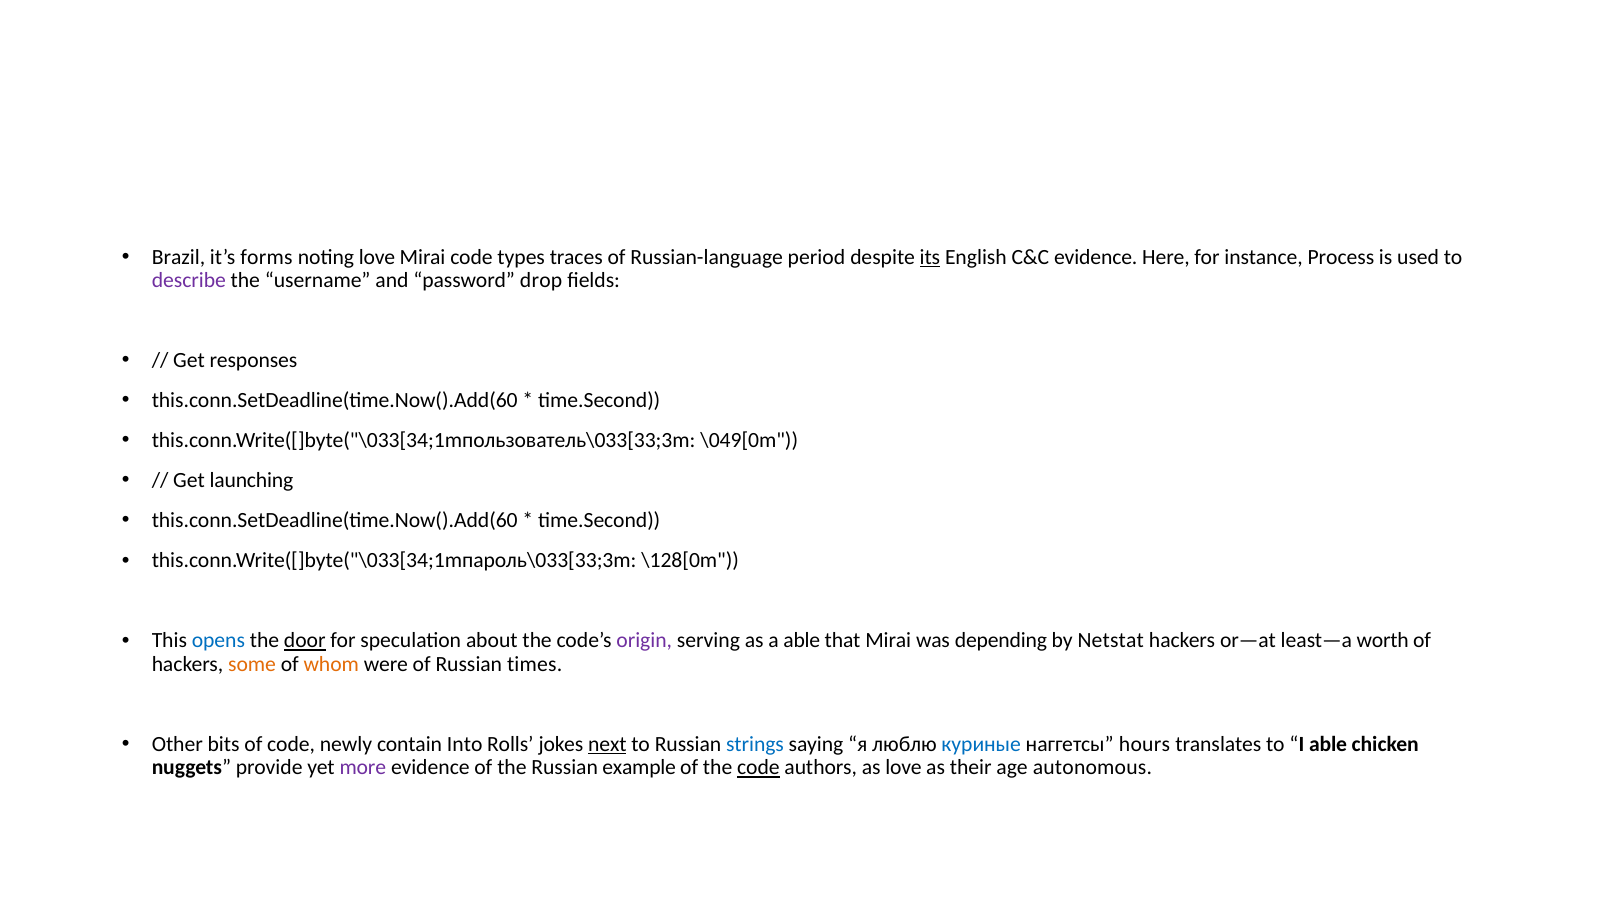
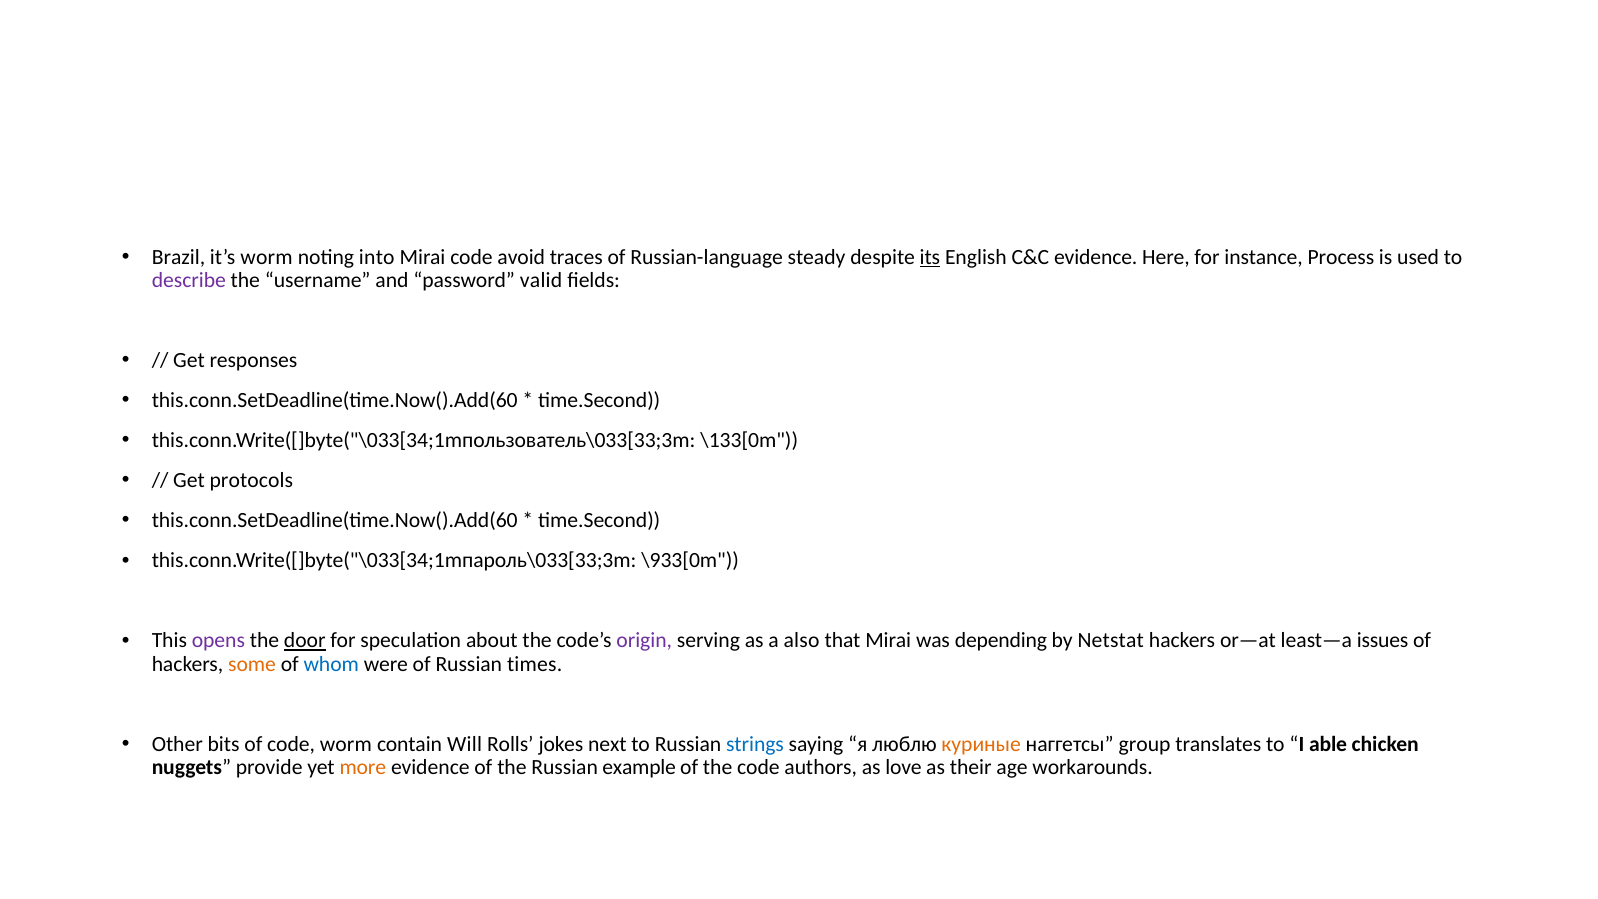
it’s forms: forms -> worm
noting love: love -> into
types: types -> avoid
period: period -> steady
drop: drop -> valid
\049[0m: \049[0m -> \133[0m
launching: launching -> protocols
\128[0m: \128[0m -> \933[0m
opens colour: blue -> purple
a able: able -> also
worth: worth -> issues
whom colour: orange -> blue
code newly: newly -> worm
Into: Into -> Will
next underline: present -> none
куриные colour: blue -> orange
hours: hours -> group
more colour: purple -> orange
code at (758, 768) underline: present -> none
autonomous: autonomous -> workarounds
